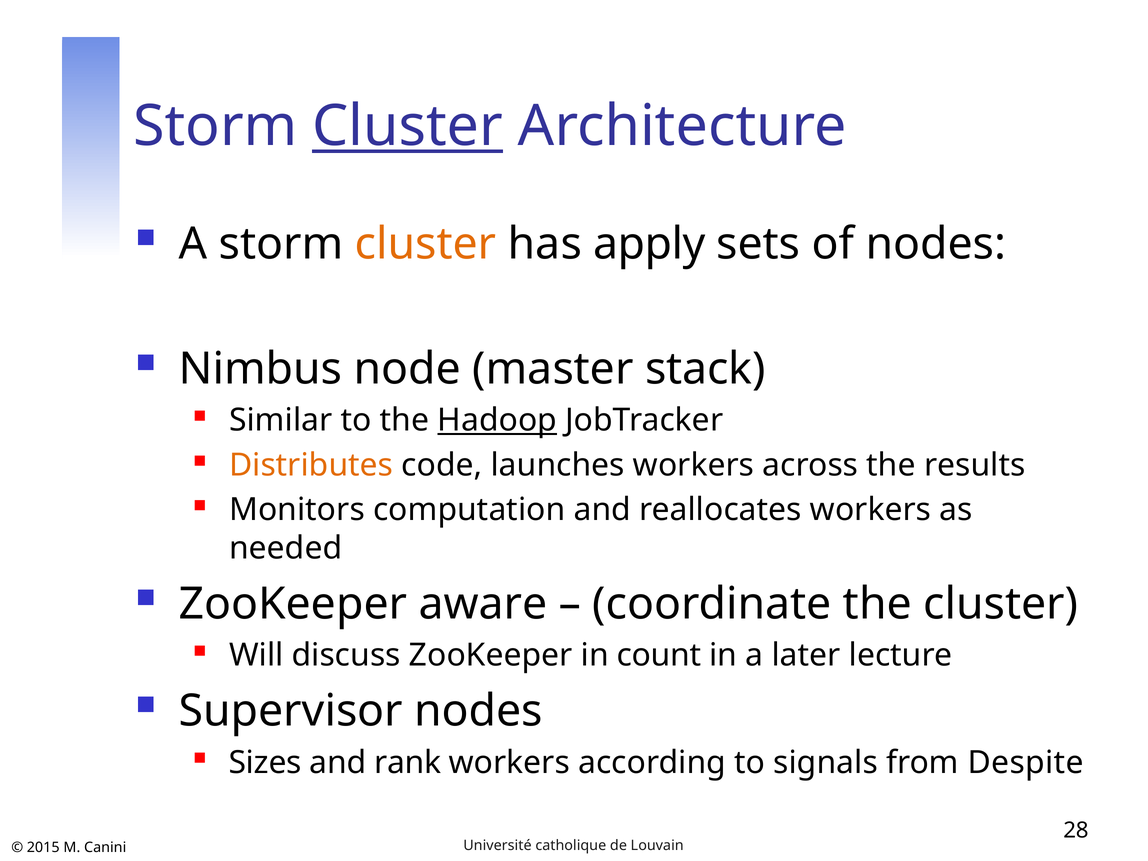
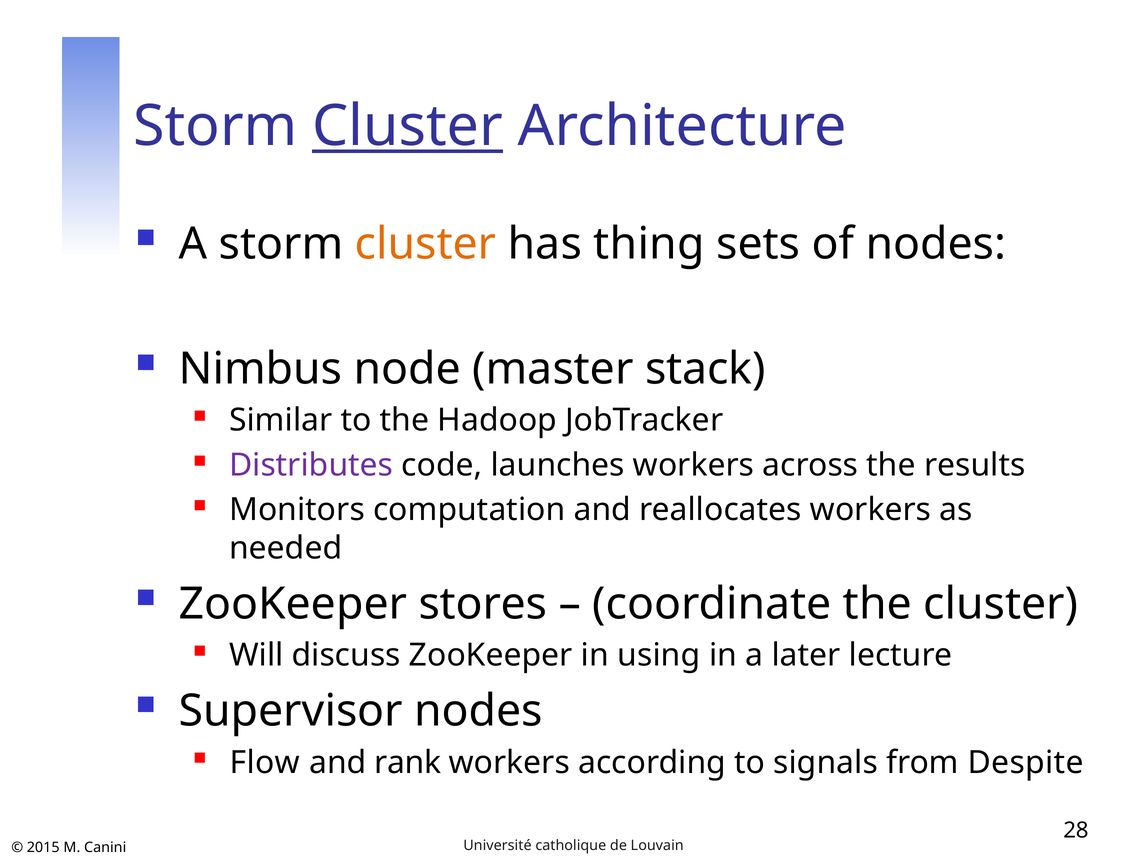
apply: apply -> thing
Hadoop underline: present -> none
Distributes colour: orange -> purple
aware: aware -> stores
count: count -> using
Sizes: Sizes -> Flow
